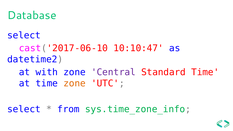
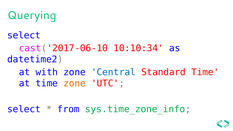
Database: Database -> Querying
10:10:47: 10:10:47 -> 10:10:34
Central colour: purple -> blue
